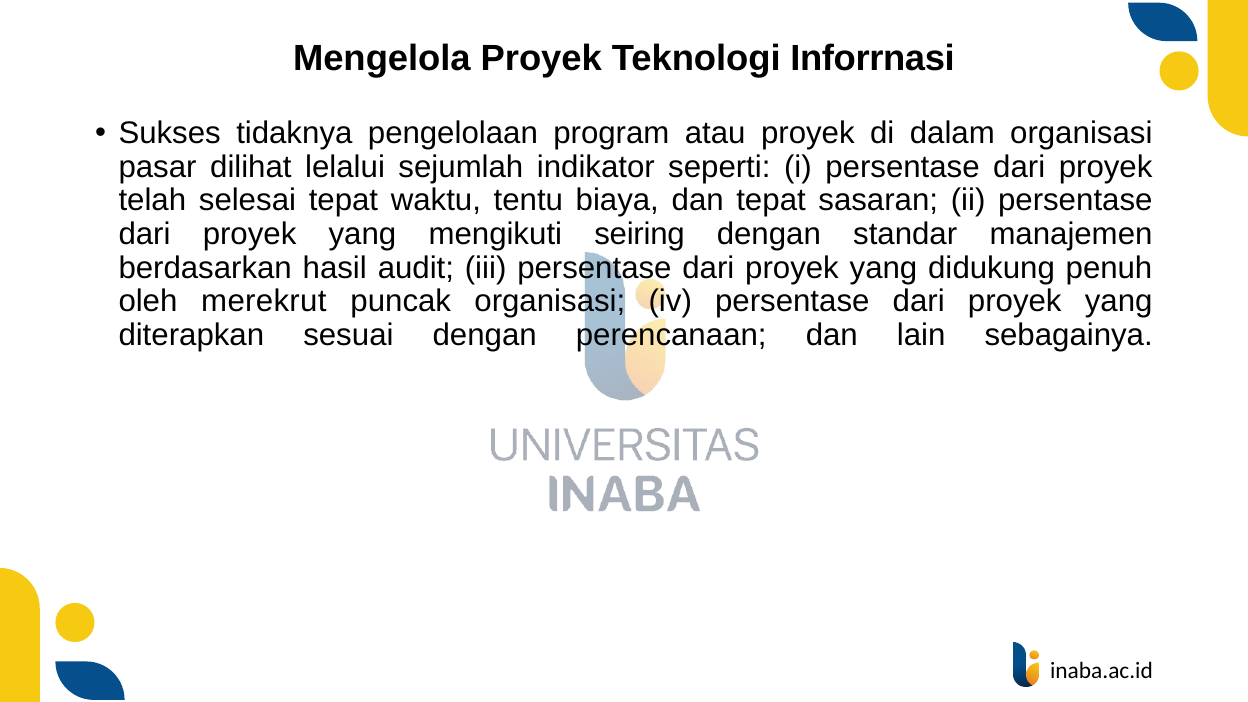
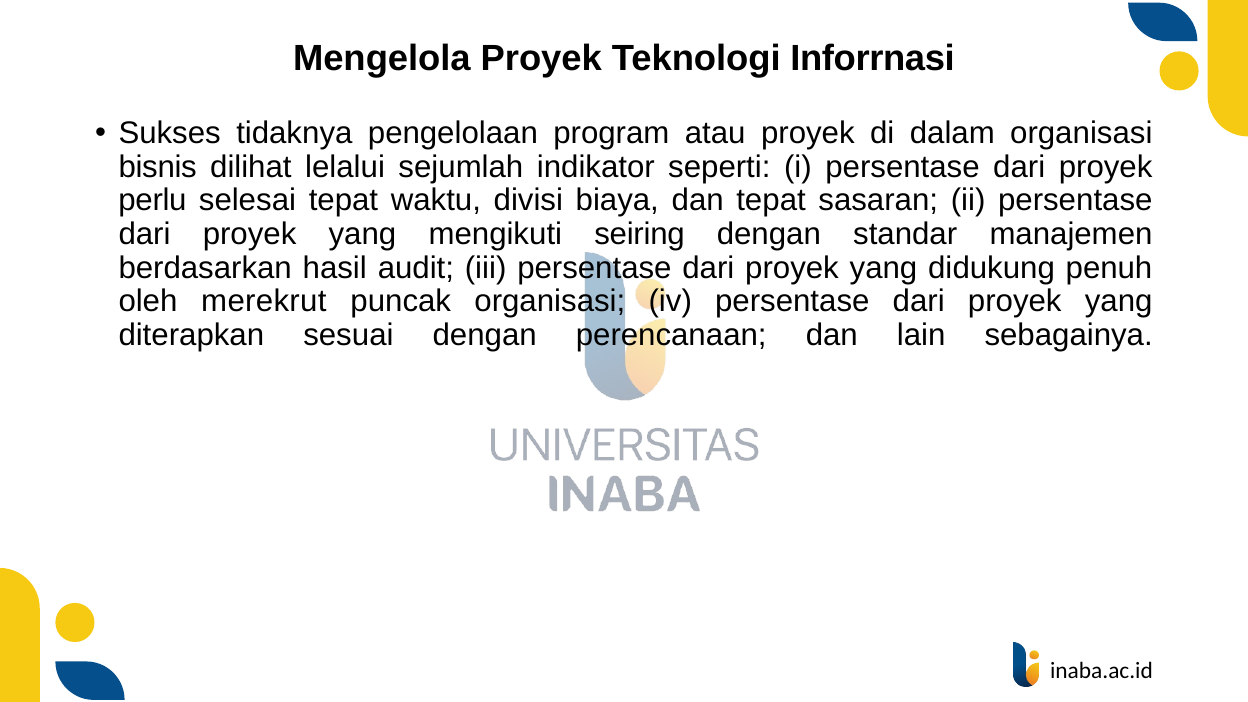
pasar: pasar -> bisnis
telah: telah -> perlu
tentu: tentu -> divisi
